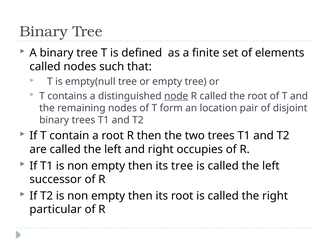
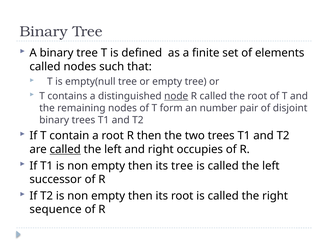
location: location -> number
called at (65, 149) underline: none -> present
particular: particular -> sequence
